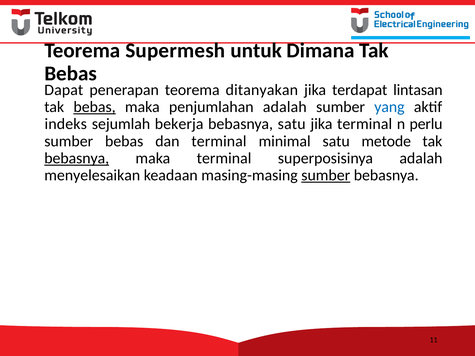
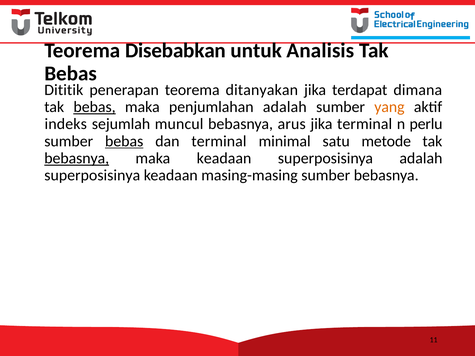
Supermesh: Supermesh -> Disebabkan
Dimana: Dimana -> Analisis
Dapat: Dapat -> Dititik
lintasan: lintasan -> dimana
yang colour: blue -> orange
bekerja: bekerja -> muncul
bebasnya satu: satu -> arus
bebas at (124, 141) underline: none -> present
maka terminal: terminal -> keadaan
menyelesaikan at (92, 175): menyelesaikan -> superposisinya
sumber at (326, 175) underline: present -> none
